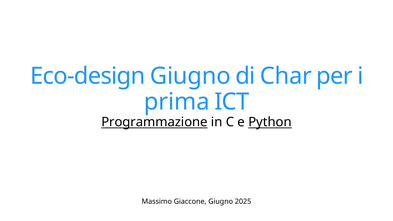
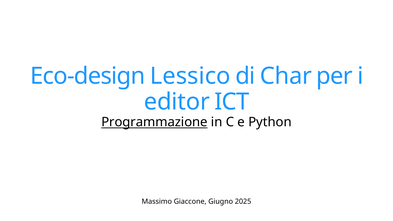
Eco-design Giugno: Giugno -> Lessico
prima: prima -> editor
Python underline: present -> none
